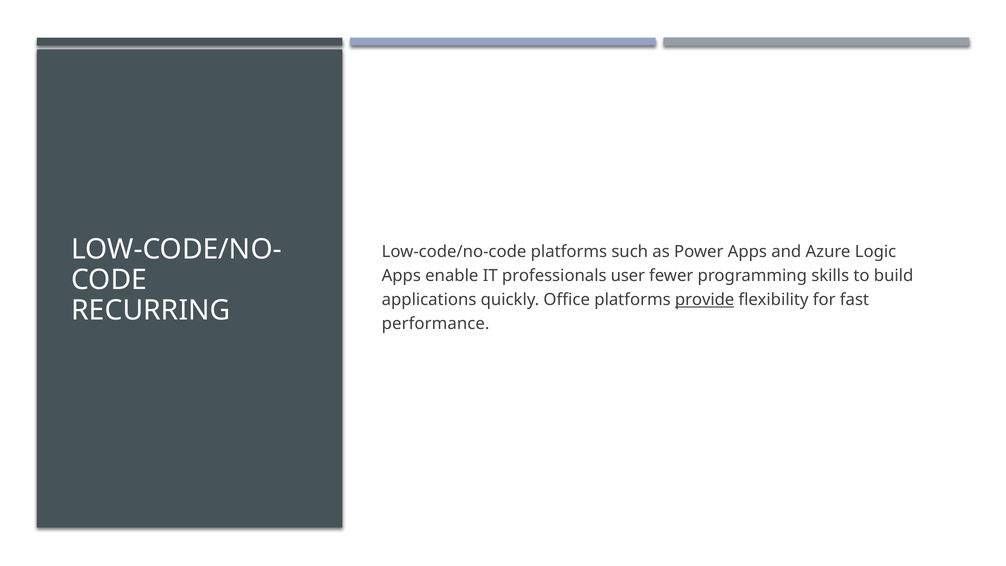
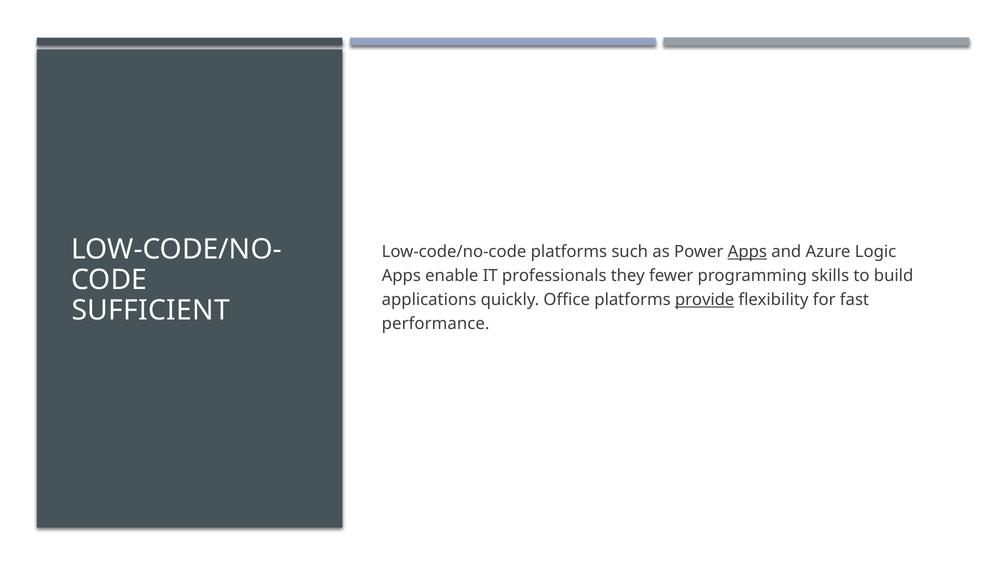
Apps at (747, 252) underline: none -> present
user: user -> they
RECURRING: RECURRING -> SUFFICIENT
